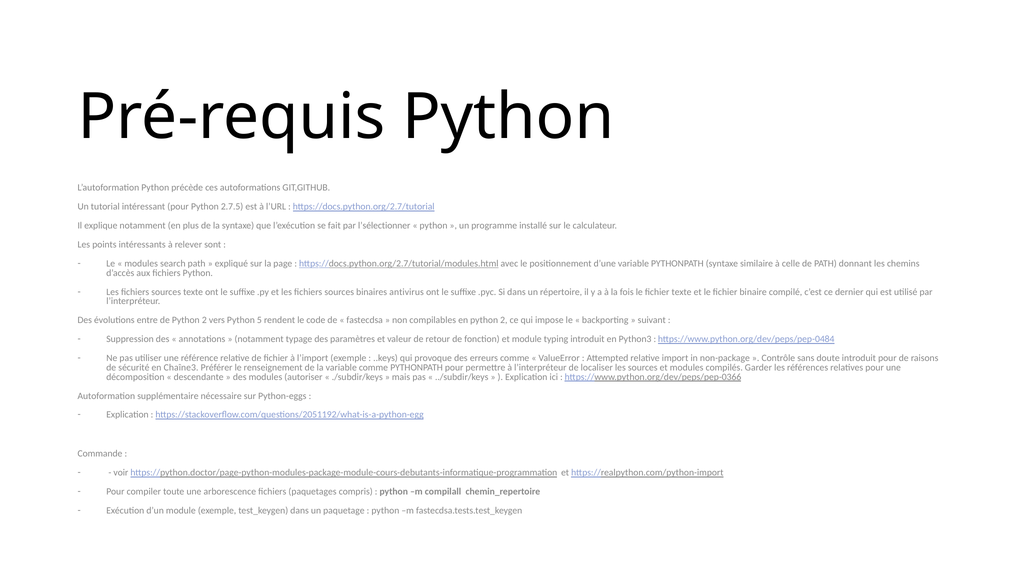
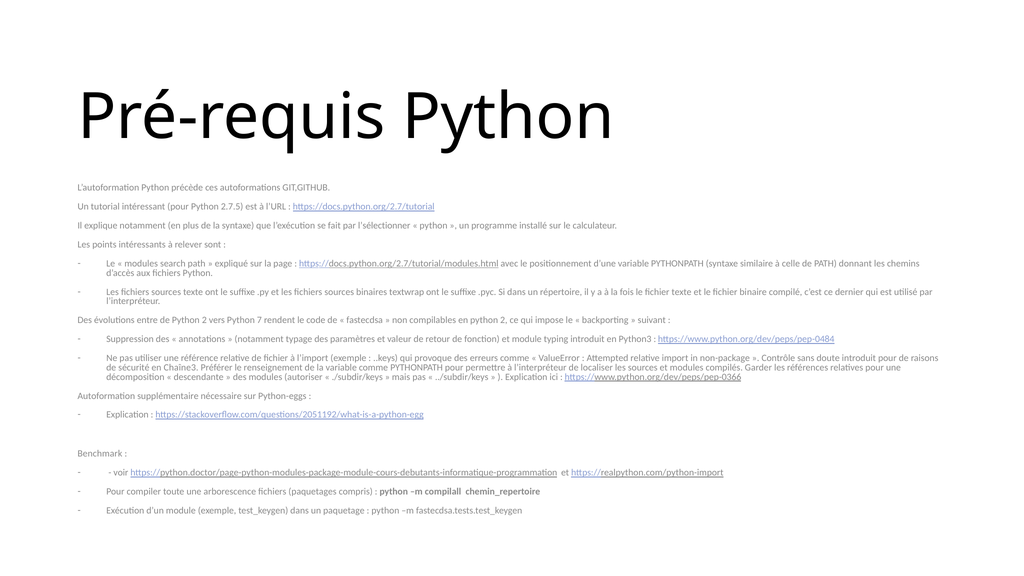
antivirus: antivirus -> textwrap
5: 5 -> 7
Commande: Commande -> Benchmark
